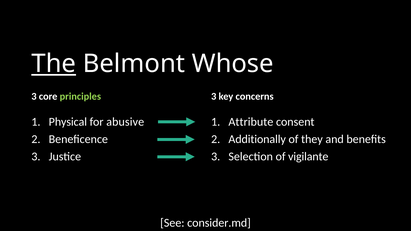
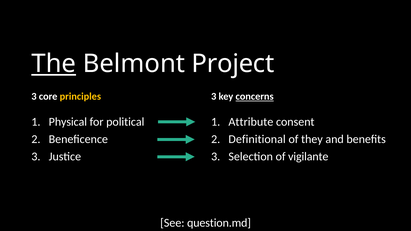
Whose: Whose -> Project
principles colour: light green -> yellow
concerns underline: none -> present
abusive: abusive -> political
Additionally: Additionally -> Definitional
consider.md: consider.md -> question.md
